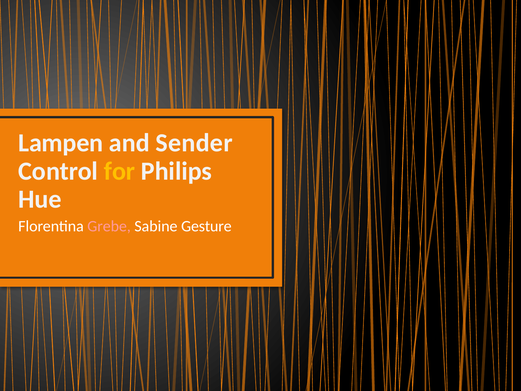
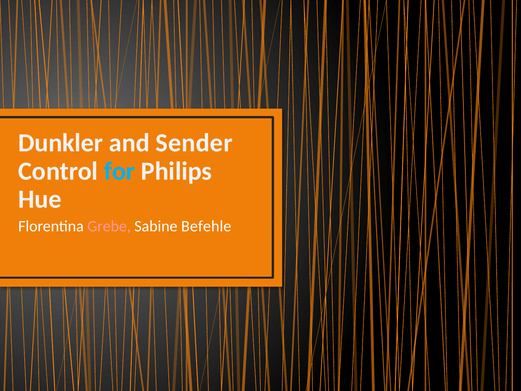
Lampen: Lampen -> Dunkler
for colour: yellow -> light blue
Gesture: Gesture -> Befehle
